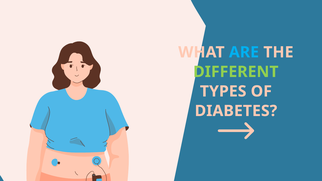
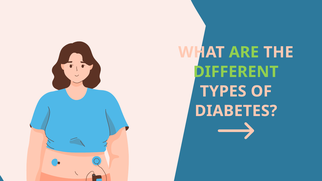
ARE colour: light blue -> light green
